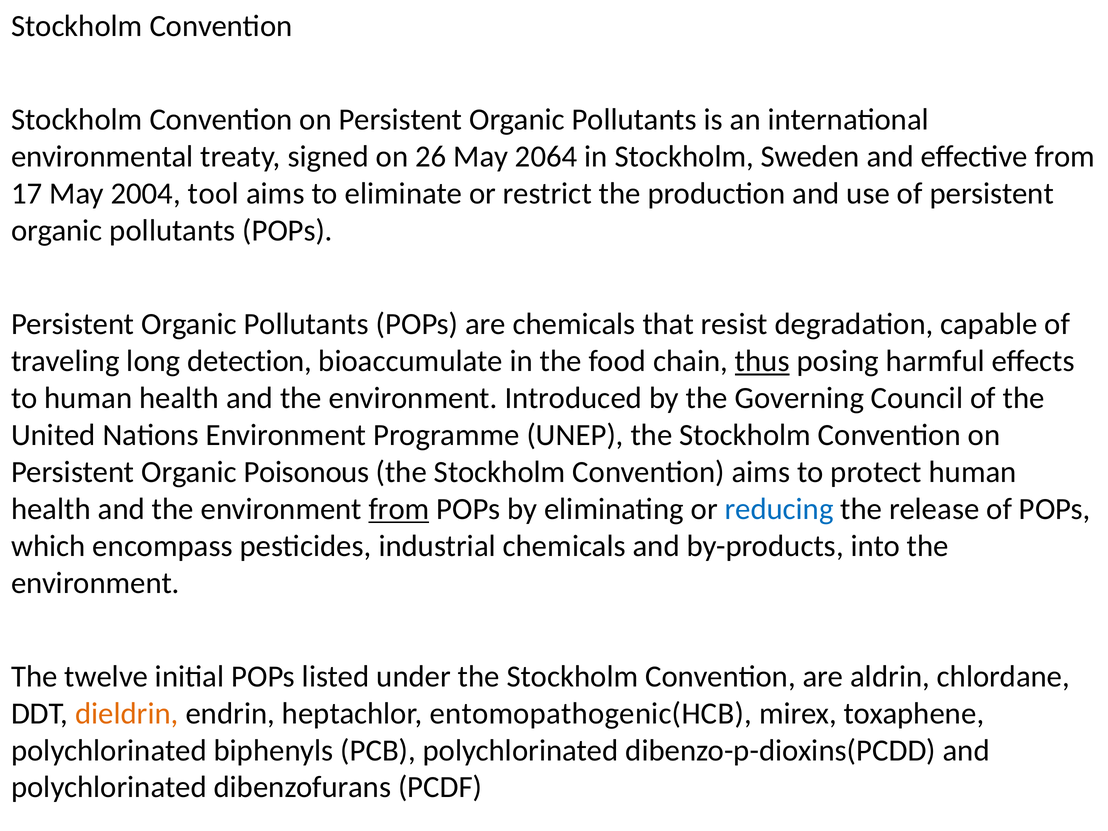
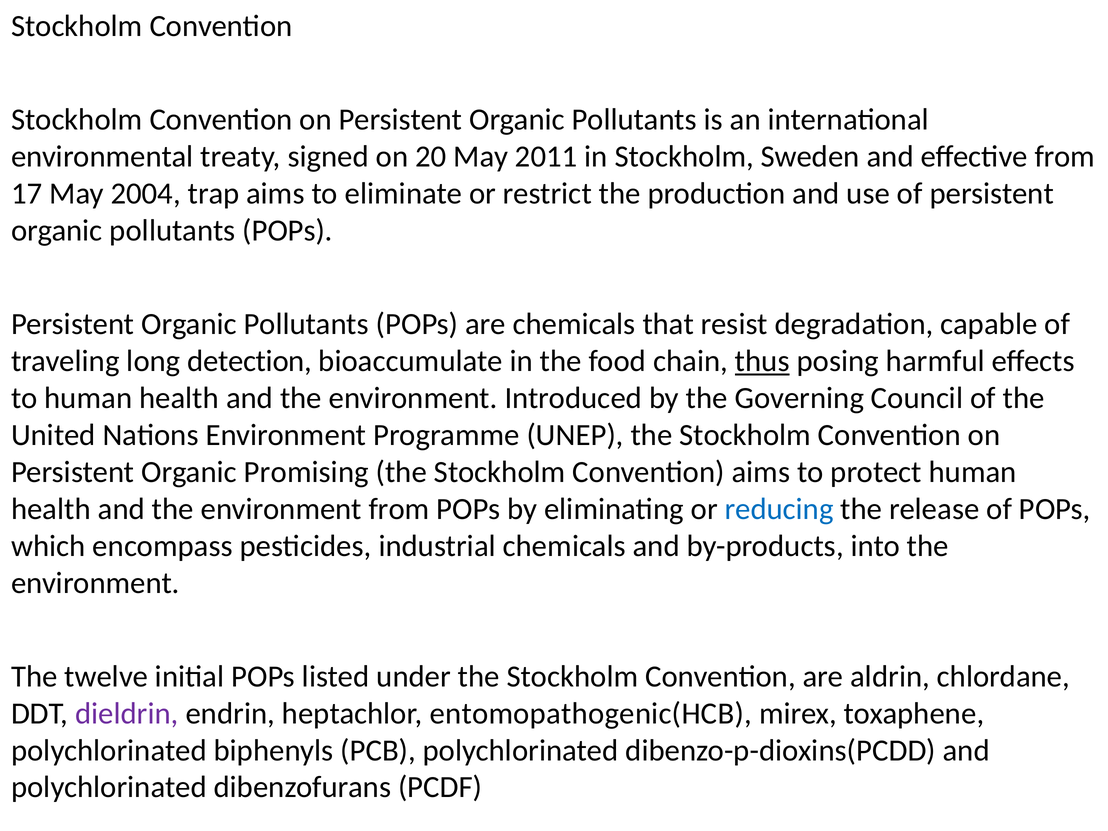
26: 26 -> 20
2064: 2064 -> 2011
tool: tool -> trap
Poisonous: Poisonous -> Promising
from at (399, 509) underline: present -> none
dieldrin colour: orange -> purple
